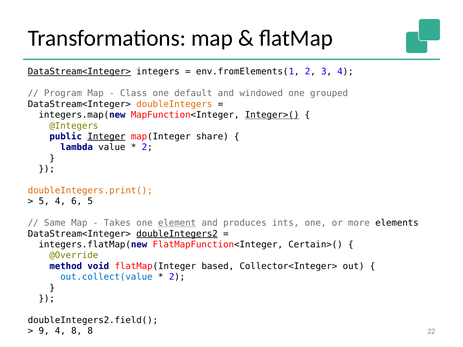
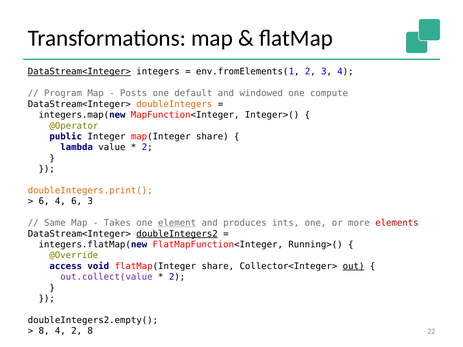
Class: Class -> Posts
grouped: grouped -> compute
Integer>( underline: present -> none
@Integers: @Integers -> @Operator
Integer underline: present -> none
5 at (44, 201): 5 -> 6
6 5: 5 -> 3
elements colour: black -> red
Certain>(: Certain>( -> Running>(
method: method -> access
flatMap(Integer based: based -> share
out underline: none -> present
out.collect(value colour: blue -> purple
doubleIntegers2.field(: doubleIntegers2.field( -> doubleIntegers2.empty(
9 at (44, 331): 9 -> 8
4 8: 8 -> 2
